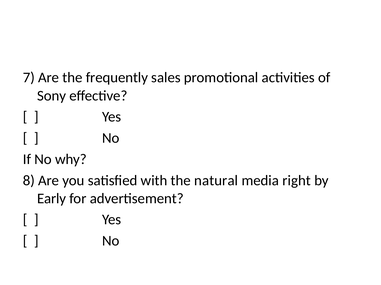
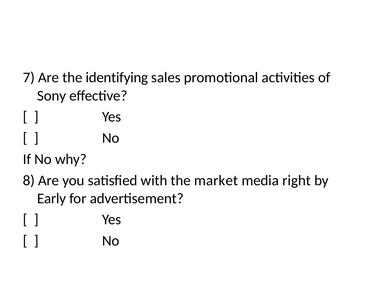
frequently: frequently -> identifying
natural: natural -> market
